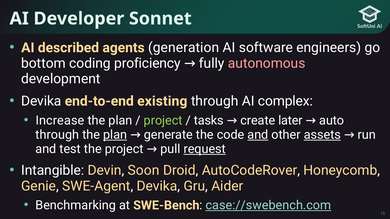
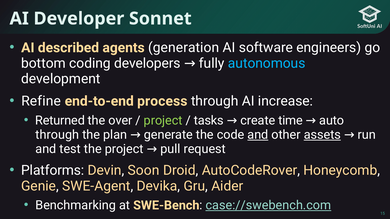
proficiency: proficiency -> developers
autonomous colour: pink -> light blue
Devika at (41, 101): Devika -> Refine
existing: existing -> process
complex: complex -> increase
Increase: Increase -> Returned
plan at (120, 121): plan -> over
later: later -> time
plan at (115, 135) underline: present -> none
request underline: present -> none
Intangible: Intangible -> Platforms
